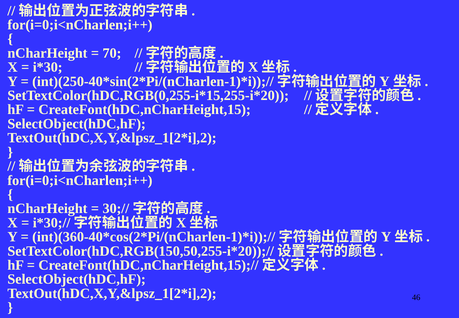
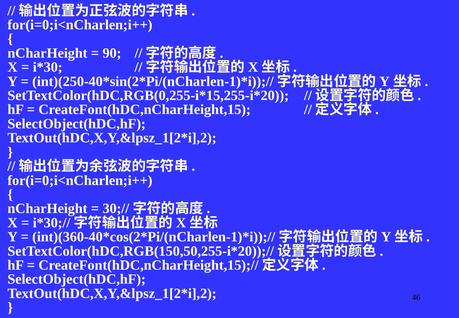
70: 70 -> 90
